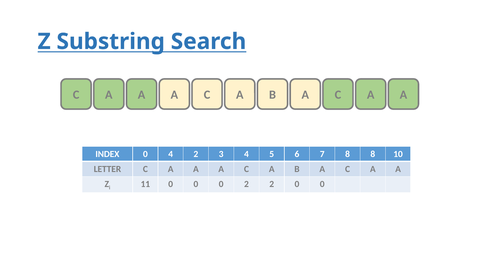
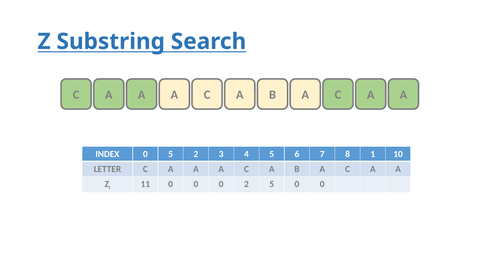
0 4: 4 -> 5
8 8: 8 -> 1
2 2: 2 -> 5
